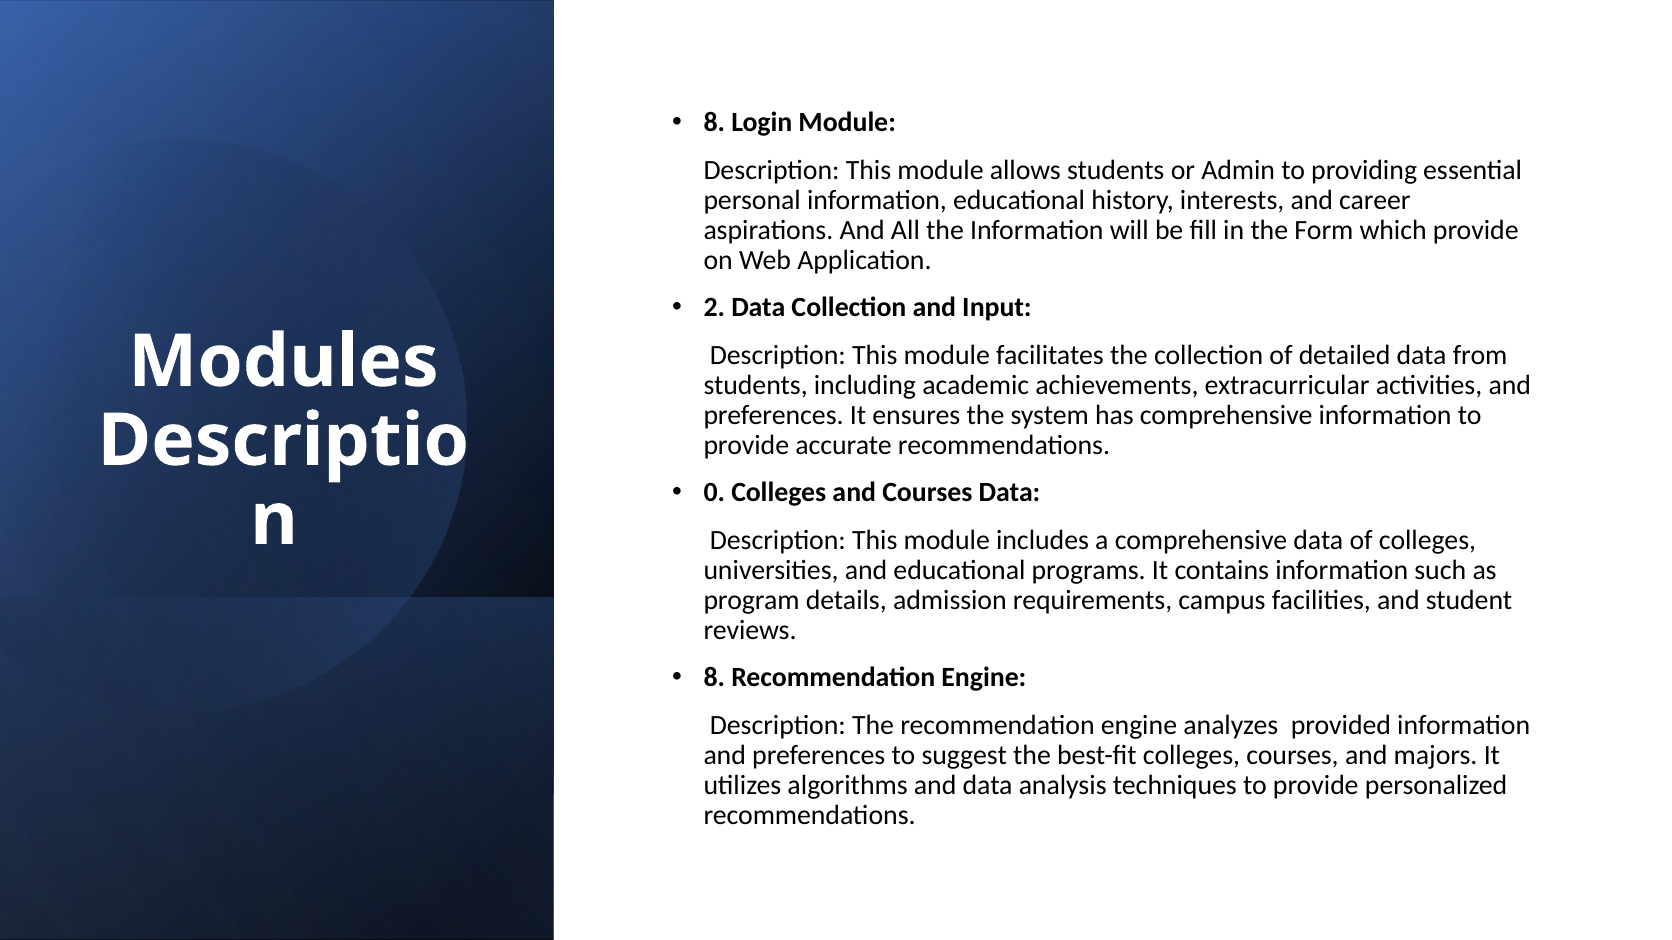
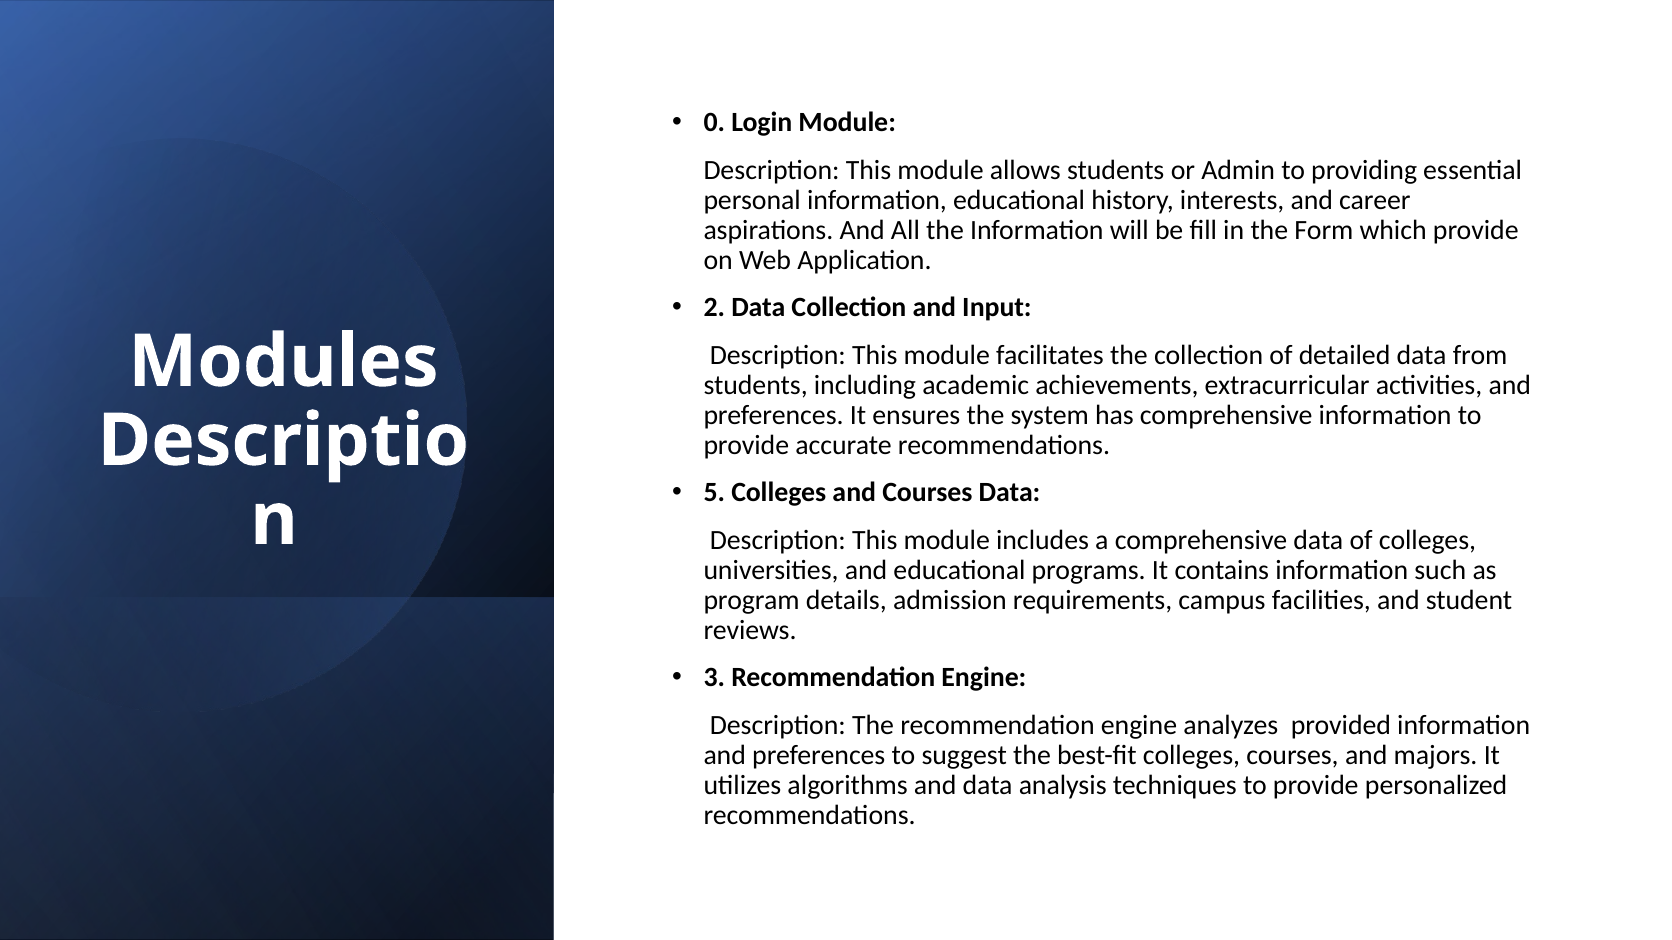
8 at (714, 123): 8 -> 0
0: 0 -> 5
8 at (714, 678): 8 -> 3
